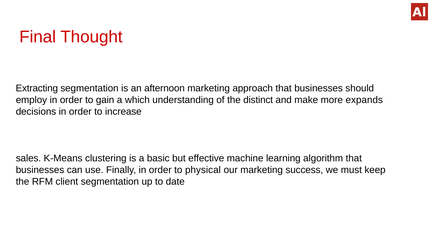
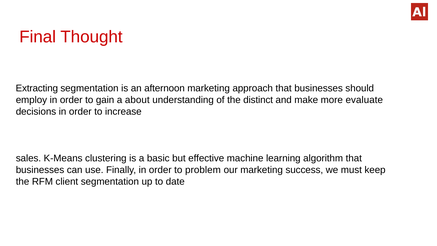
which: which -> about
expands: expands -> evaluate
physical: physical -> problem
